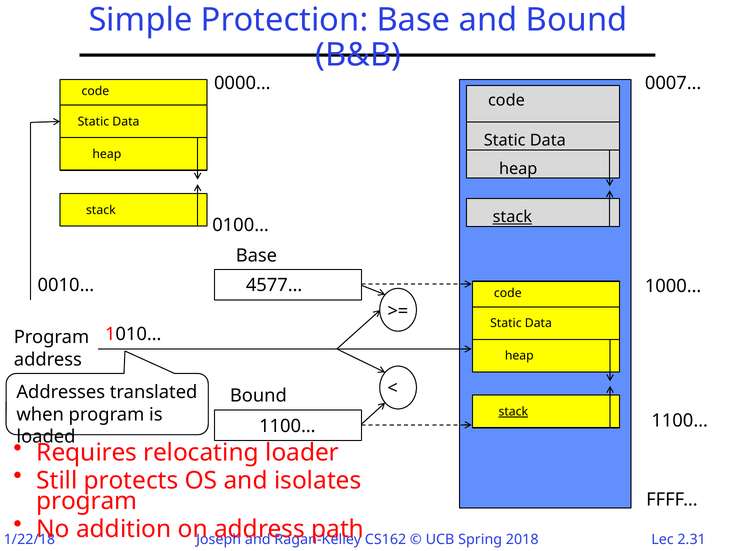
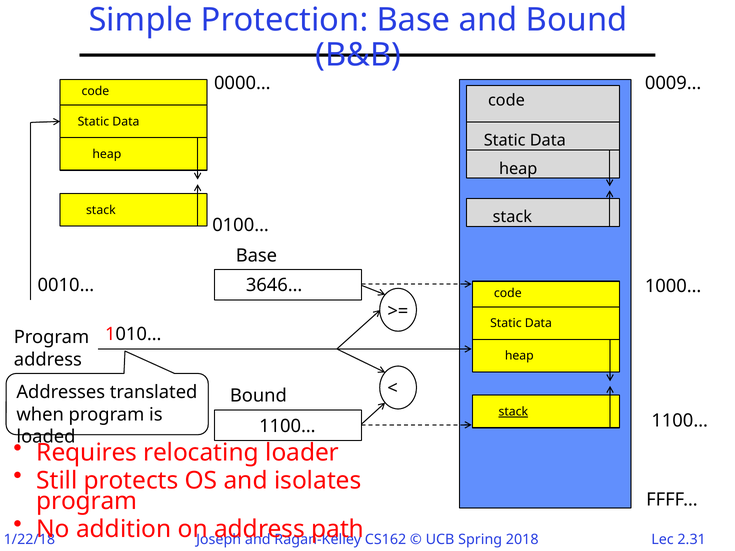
0007…: 0007… -> 0009…
stack at (512, 217) underline: present -> none
4577…: 4577… -> 3646…
